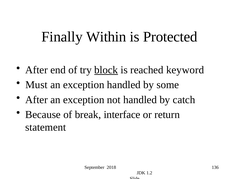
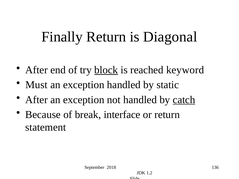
Finally Within: Within -> Return
Protected: Protected -> Diagonal
some: some -> static
catch underline: none -> present
